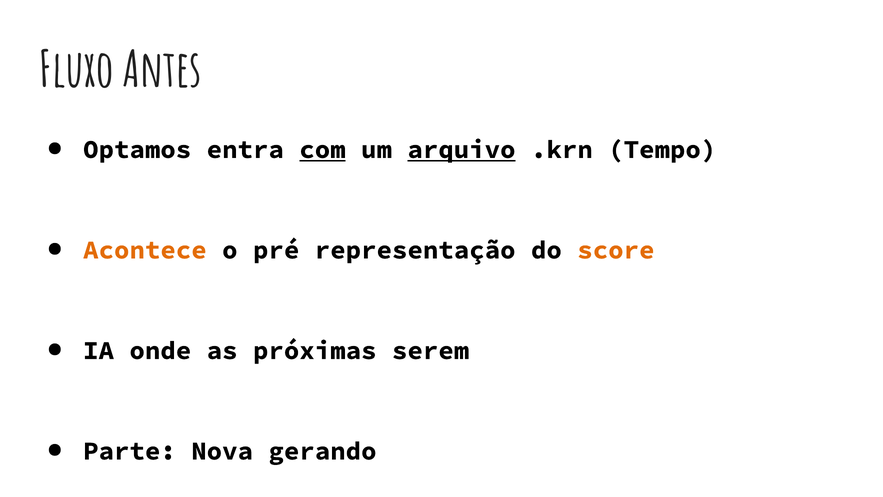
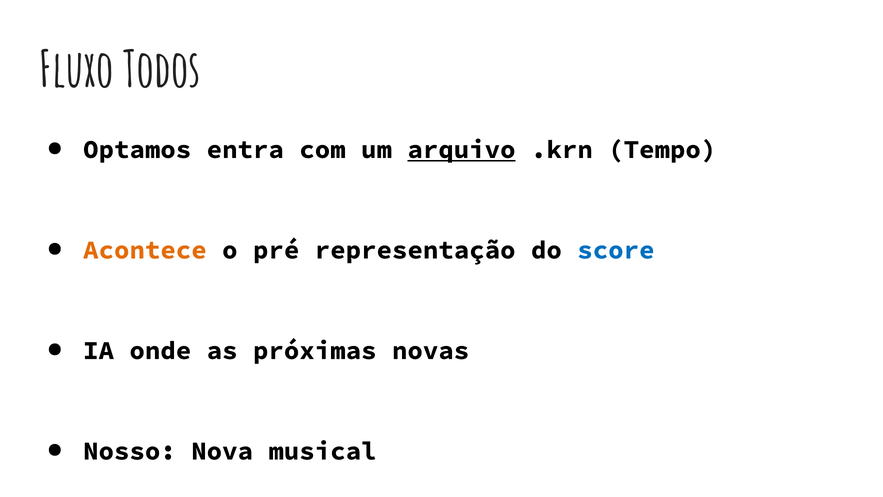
Antes: Antes -> Todos
com underline: present -> none
score colour: orange -> blue
serem: serem -> novas
Parte: Parte -> Nosso
gerando: gerando -> musical
